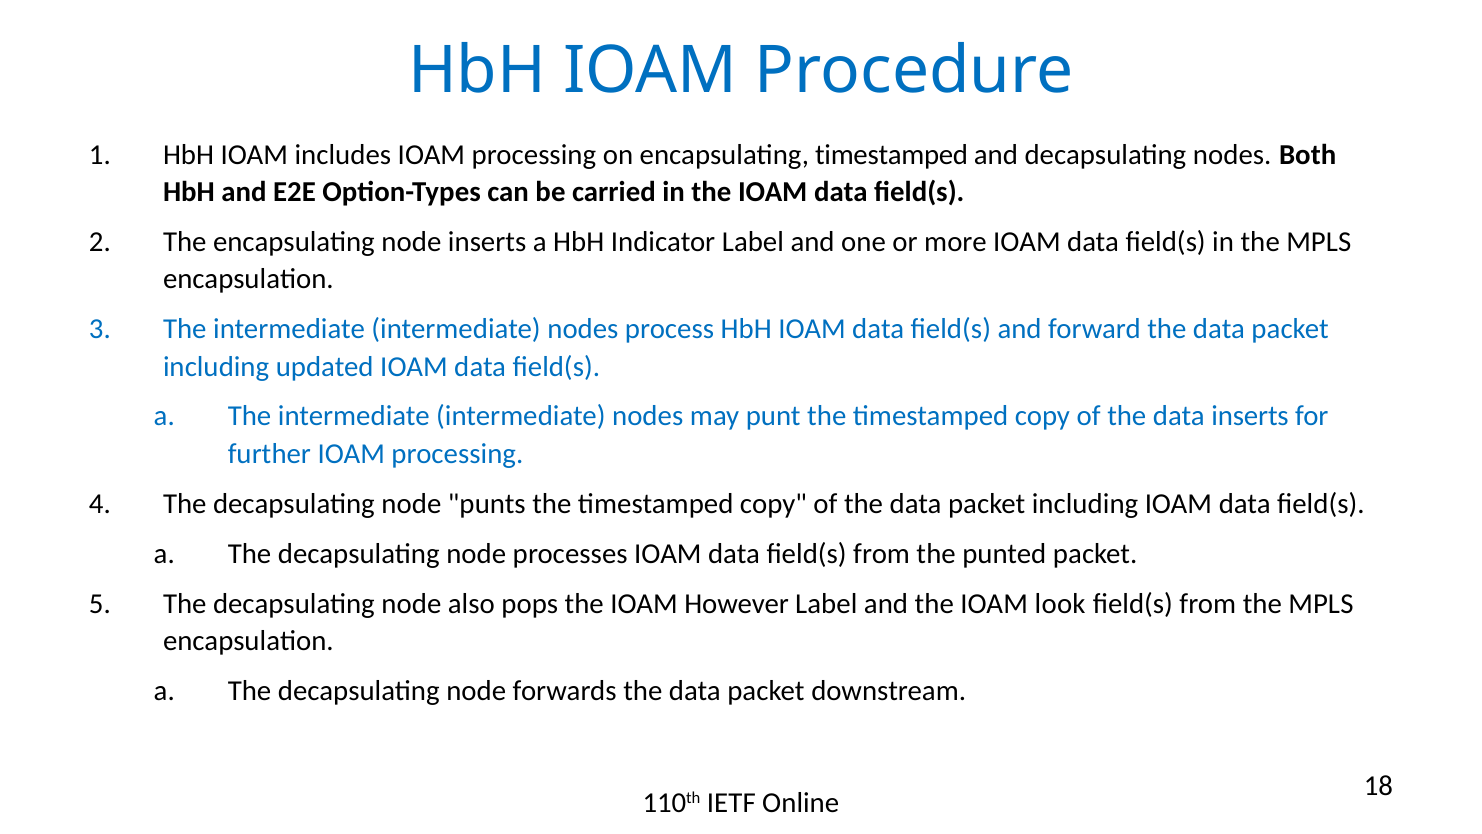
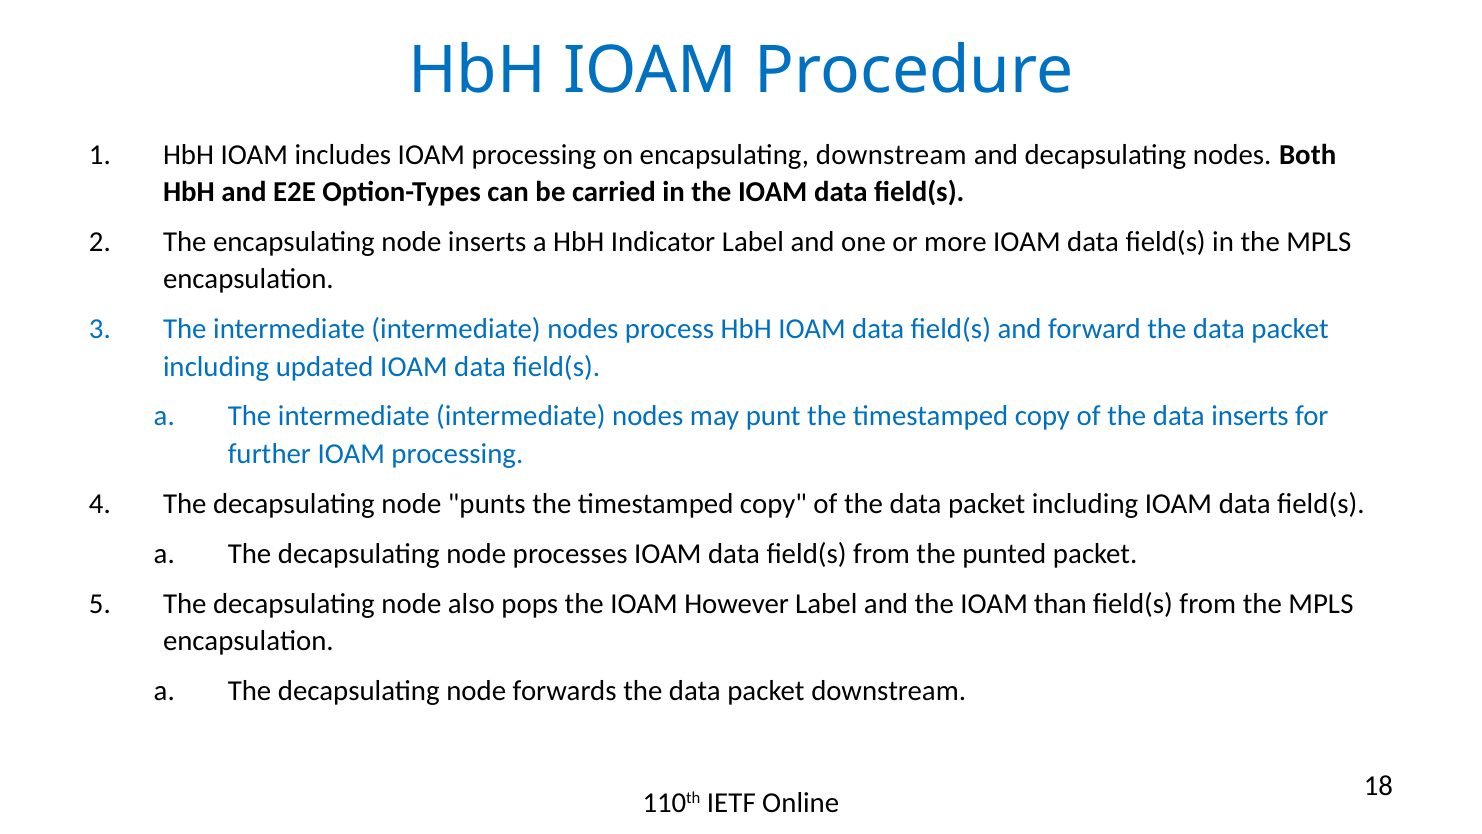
encapsulating timestamped: timestamped -> downstream
look: look -> than
